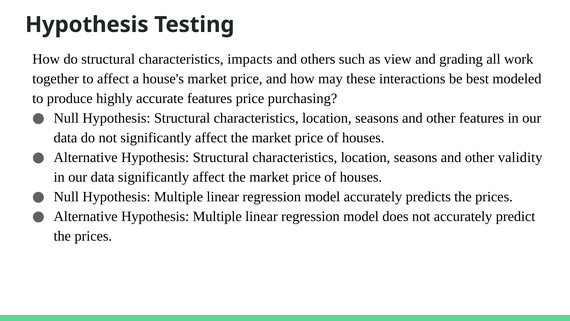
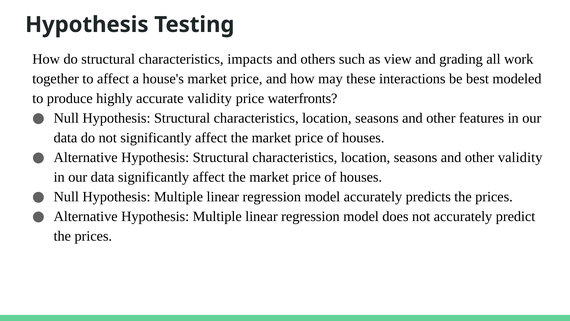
accurate features: features -> validity
purchasing: purchasing -> waterfronts
